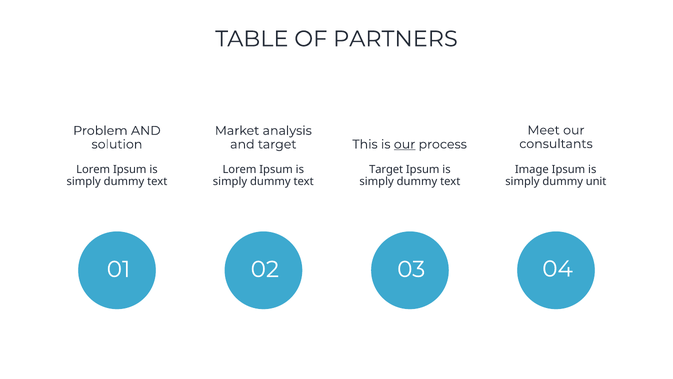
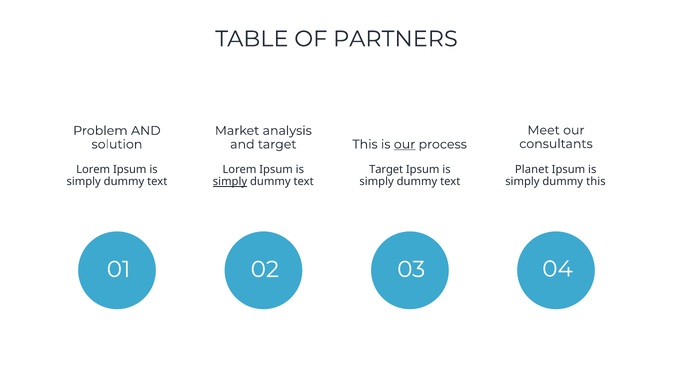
Image: Image -> Planet
simply at (230, 181) underline: none -> present
dummy unit: unit -> this
